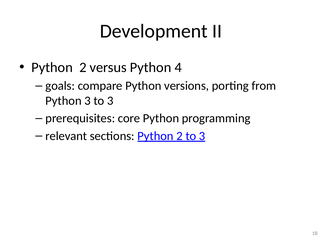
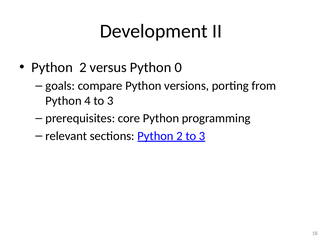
4: 4 -> 0
Python 3: 3 -> 4
